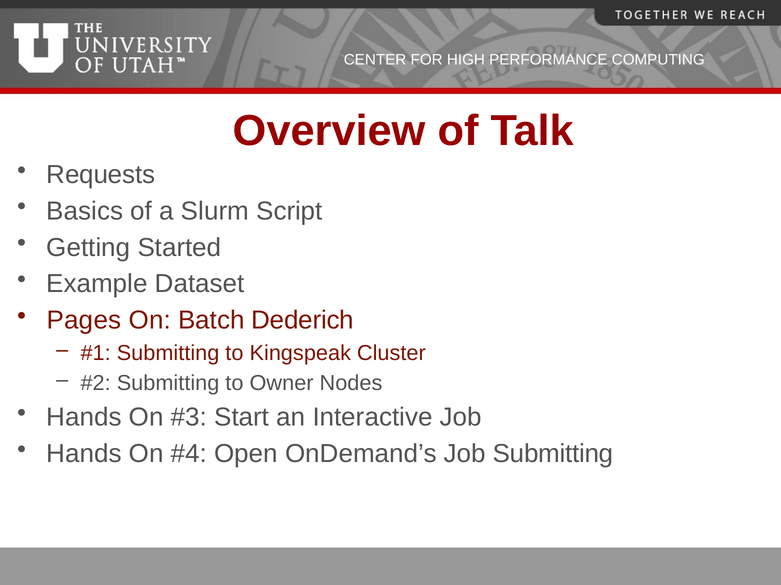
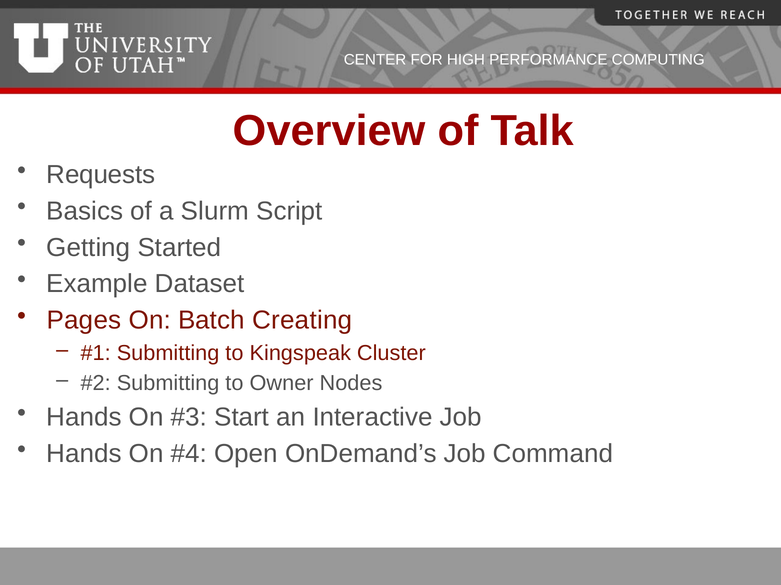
Dederich: Dederich -> Creating
Job Submitting: Submitting -> Command
